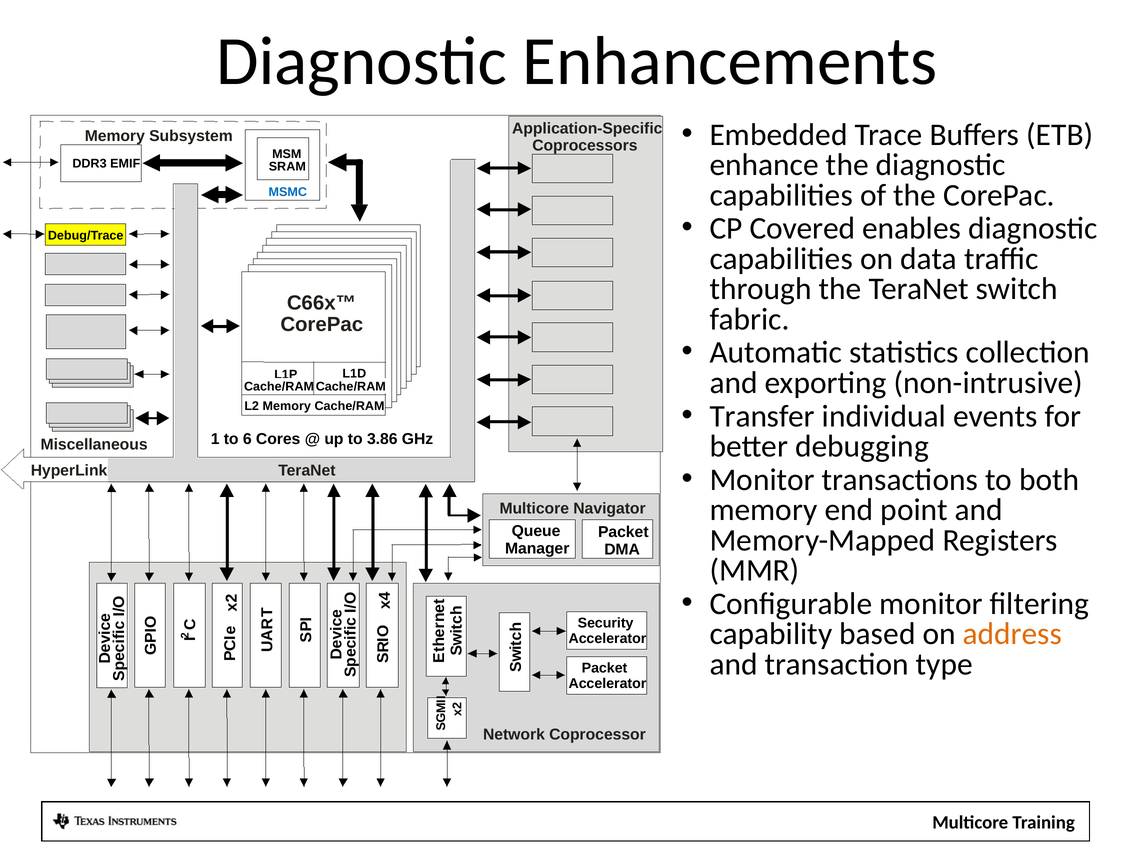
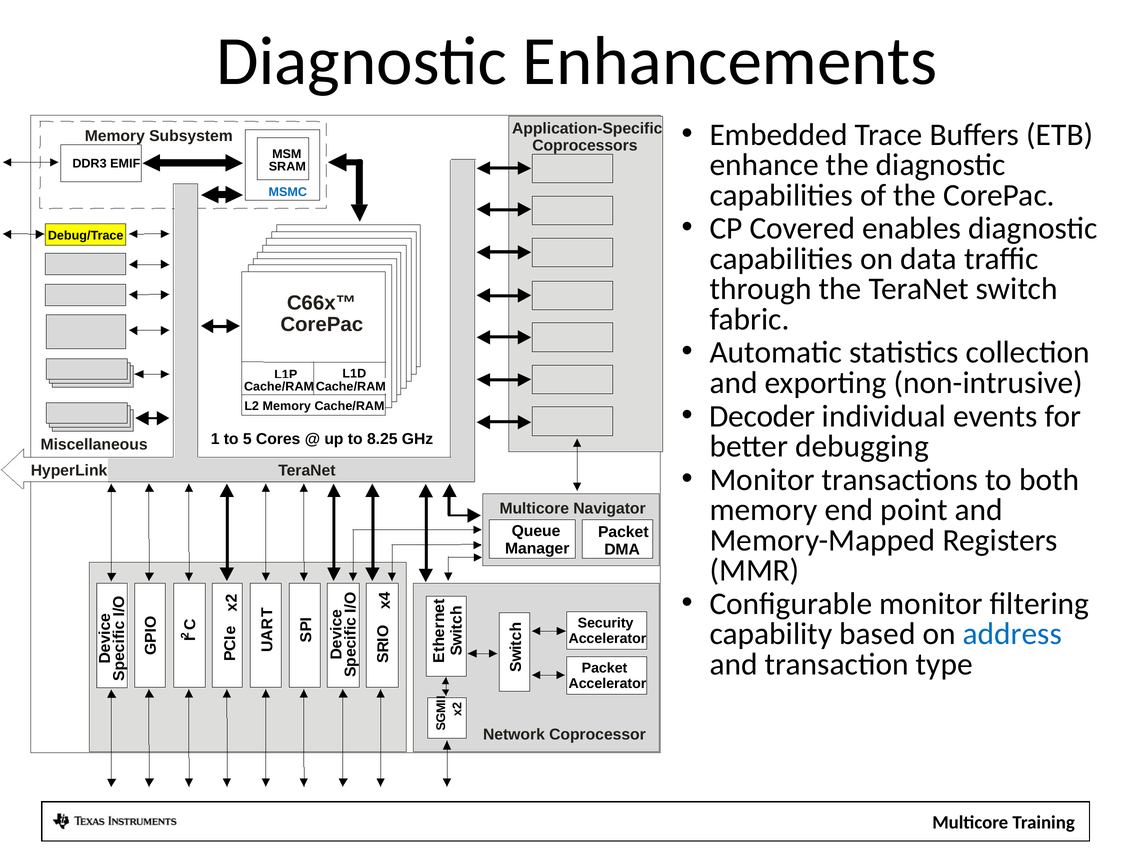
Transfer: Transfer -> Decoder
6: 6 -> 5
3.86: 3.86 -> 8.25
address colour: orange -> blue
